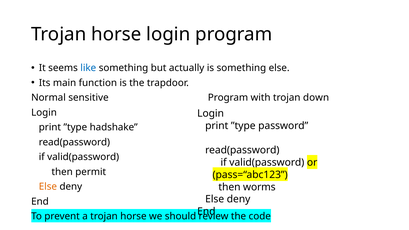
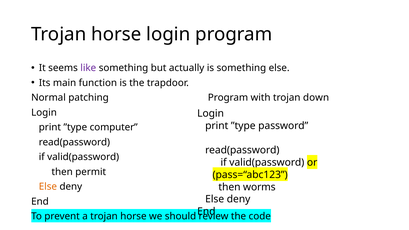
like colour: blue -> purple
sensitive: sensitive -> patching
hadshake: hadshake -> computer
